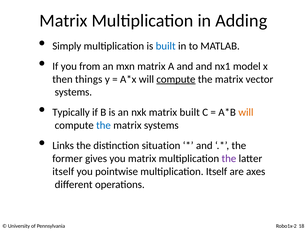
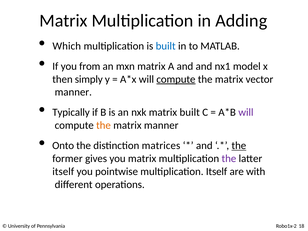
Simply: Simply -> Which
things: things -> simply
systems at (73, 92): systems -> manner
will at (246, 112) colour: orange -> purple
the at (103, 125) colour: blue -> orange
matrix systems: systems -> manner
Links: Links -> Onto
situation: situation -> matrices
the at (239, 146) underline: none -> present
axes: axes -> with
